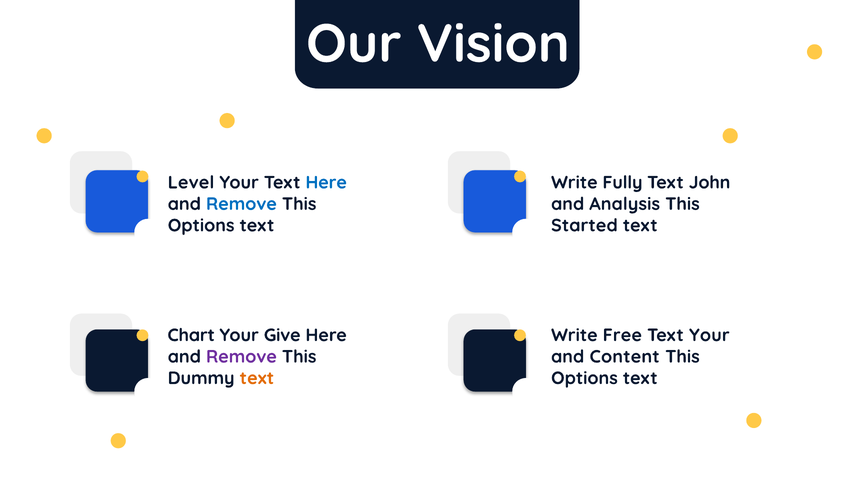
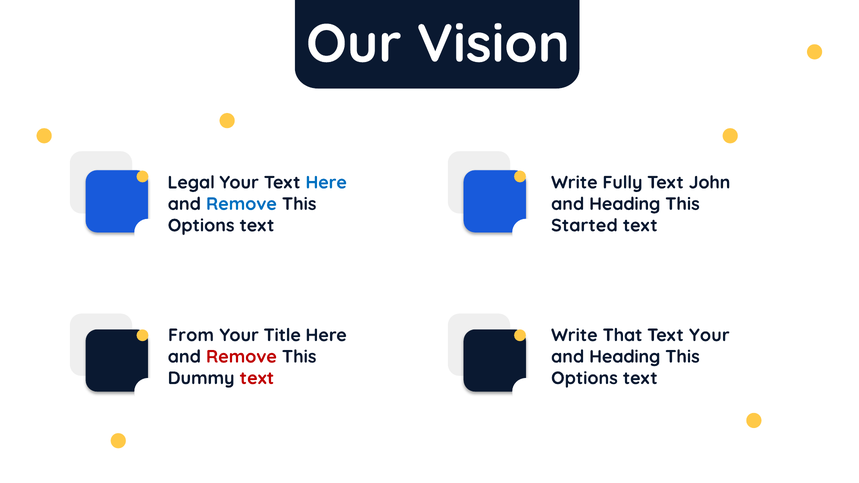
Level: Level -> Legal
Analysis at (625, 204): Analysis -> Heading
Chart: Chart -> From
Give: Give -> Title
Free: Free -> That
Remove at (241, 357) colour: purple -> red
Content at (625, 357): Content -> Heading
text at (257, 378) colour: orange -> red
